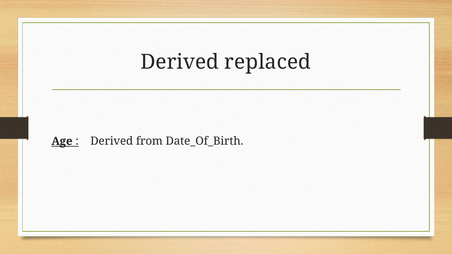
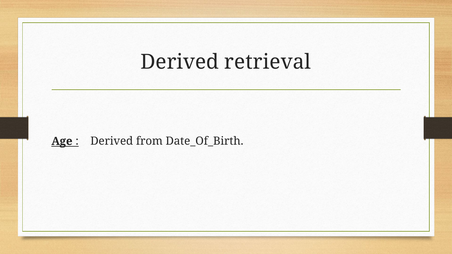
replaced: replaced -> retrieval
